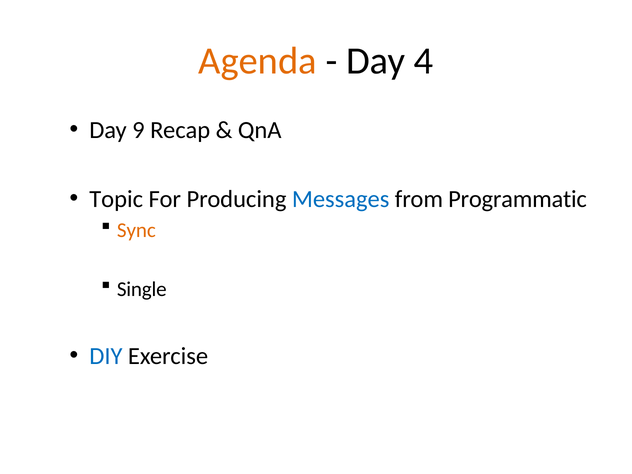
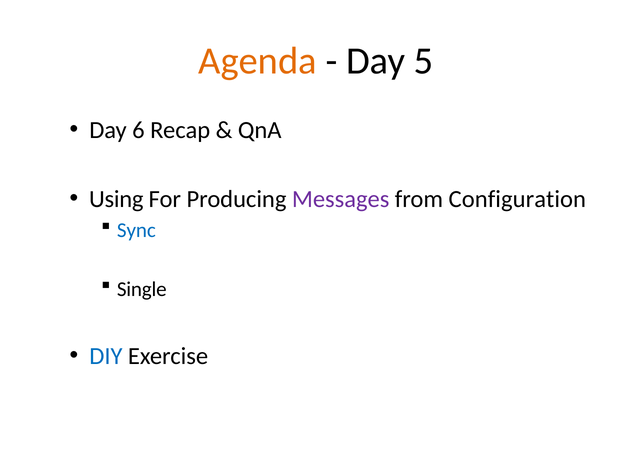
4: 4 -> 5
9: 9 -> 6
Topic: Topic -> Using
Messages colour: blue -> purple
Programmatic: Programmatic -> Configuration
Sync colour: orange -> blue
